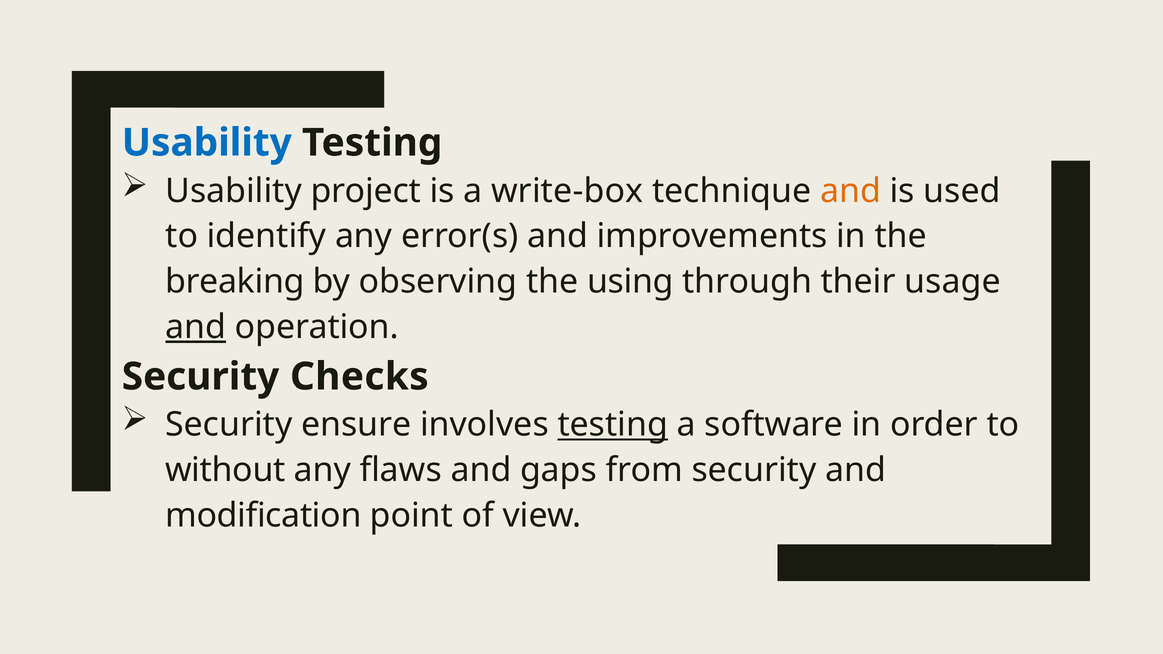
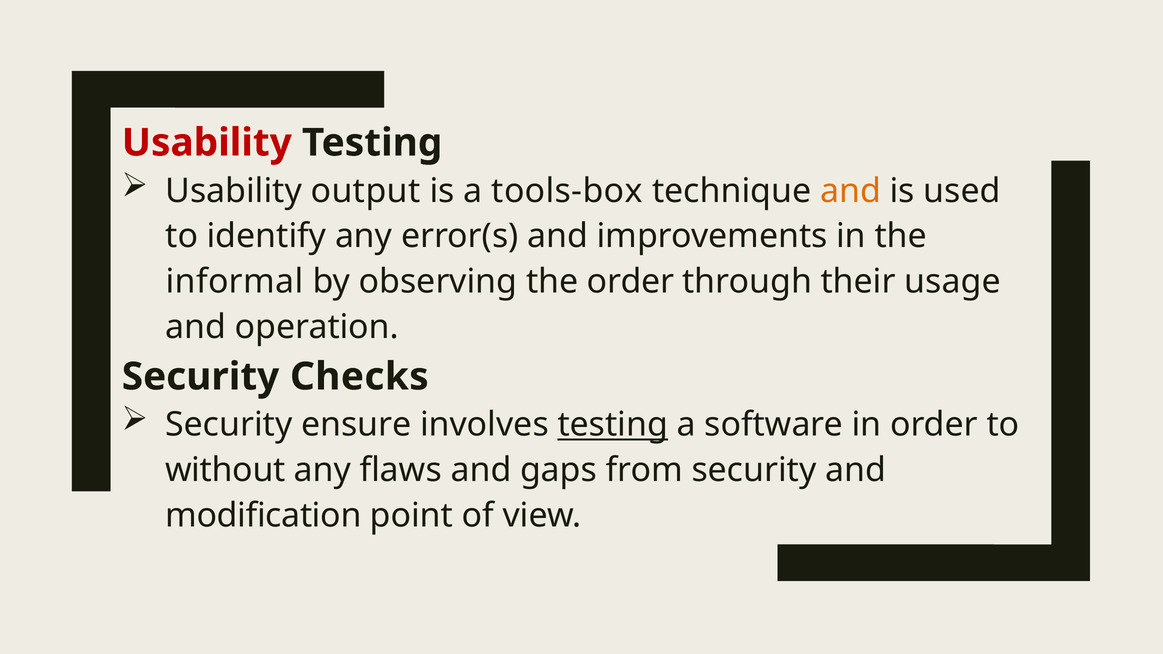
Usability at (207, 143) colour: blue -> red
project: project -> output
write-box: write-box -> tools-box
breaking: breaking -> informal
the using: using -> order
and at (196, 327) underline: present -> none
